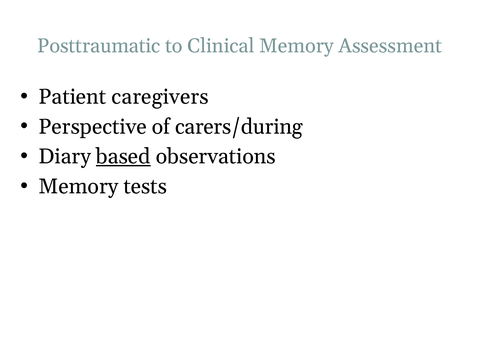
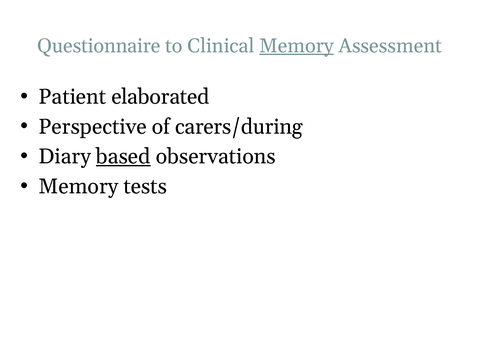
Posttraumatic: Posttraumatic -> Questionnaire
Memory at (297, 46) underline: none -> present
caregivers: caregivers -> elaborated
